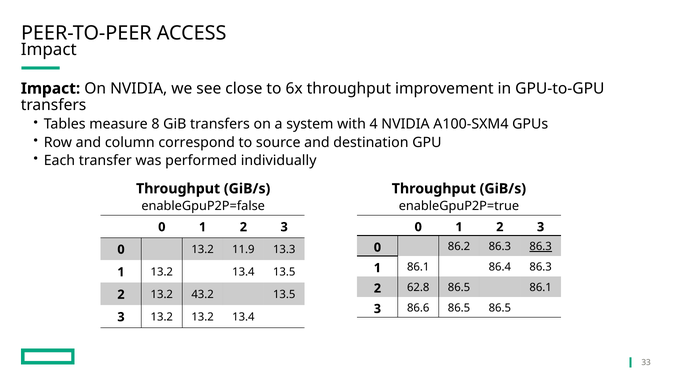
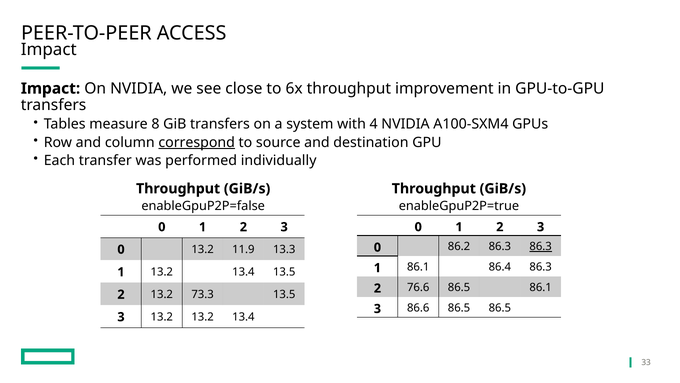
correspond underline: none -> present
62.8: 62.8 -> 76.6
43.2: 43.2 -> 73.3
